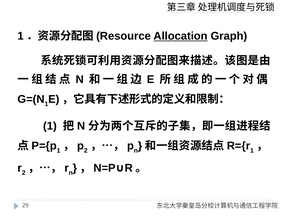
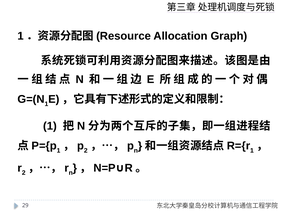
Allocation underline: present -> none
